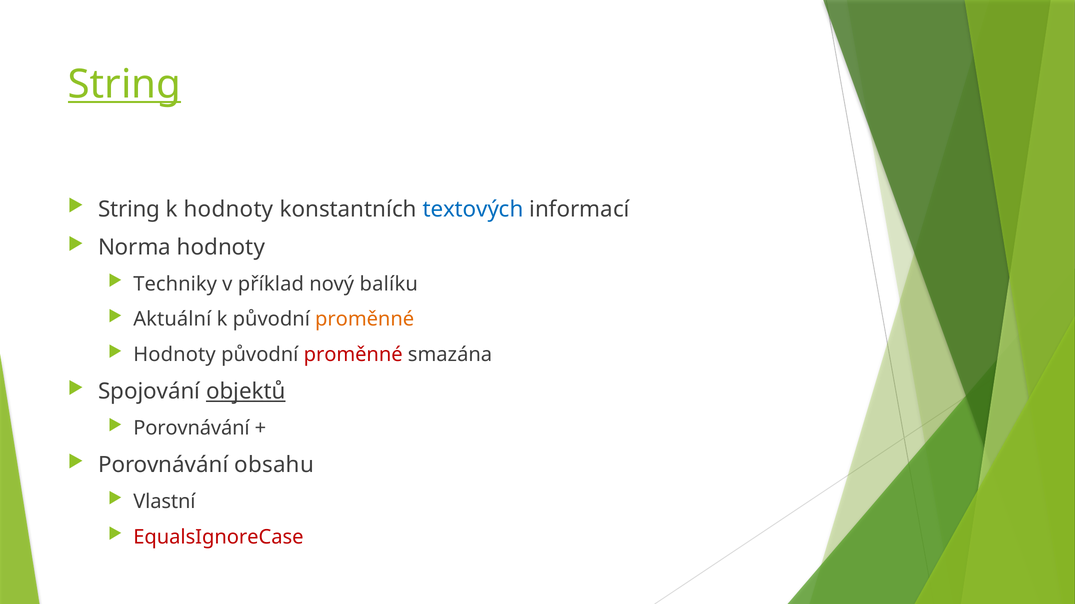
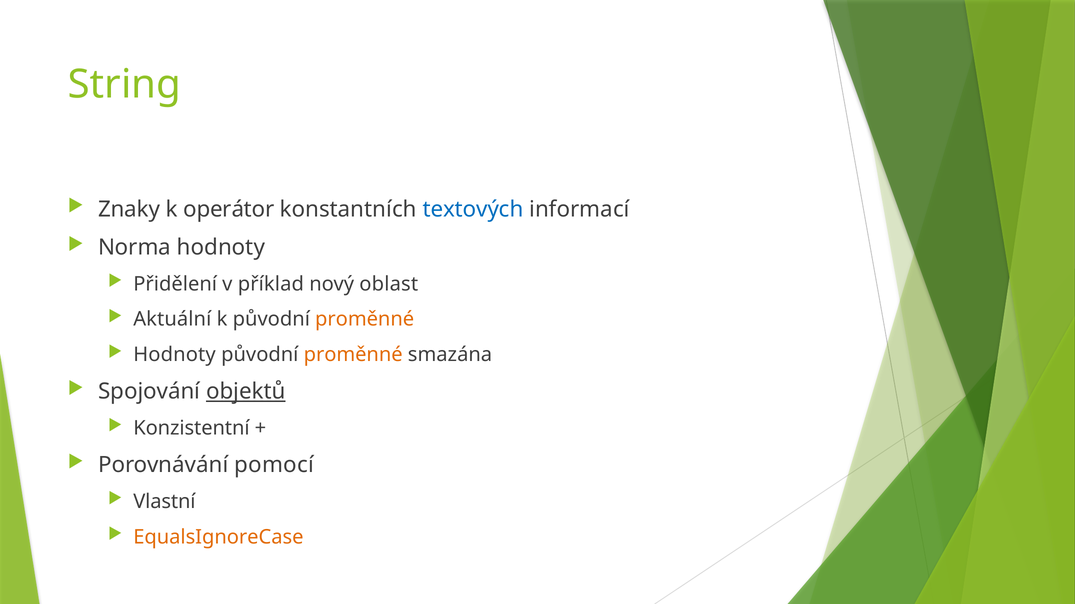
String at (124, 85) underline: present -> none
String at (129, 210): String -> Znaky
k hodnoty: hodnoty -> operátor
Techniky: Techniky -> Přidělení
balíku: balíku -> oblast
proměnné at (353, 355) colour: red -> orange
Porovnávání at (191, 429): Porovnávání -> Konzistentní
obsahu: obsahu -> pomocí
EqualsIgnoreCase colour: red -> orange
